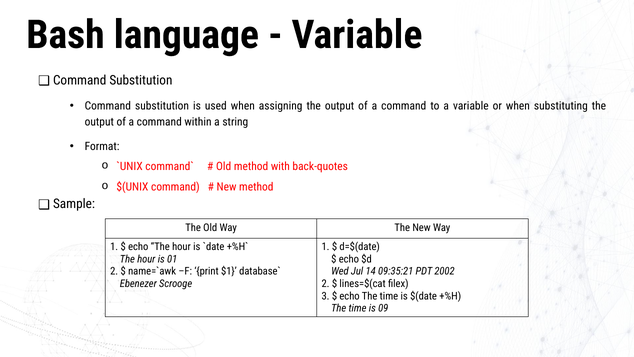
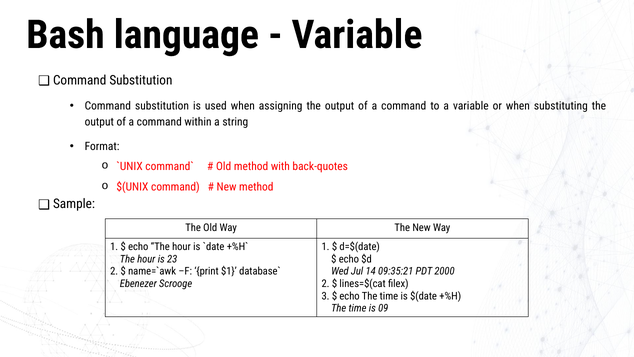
01: 01 -> 23
2002: 2002 -> 2000
